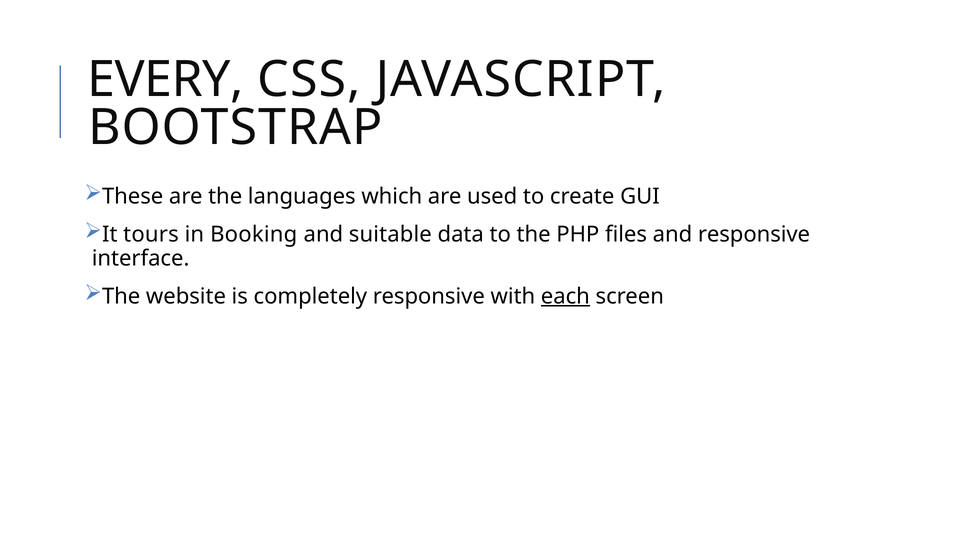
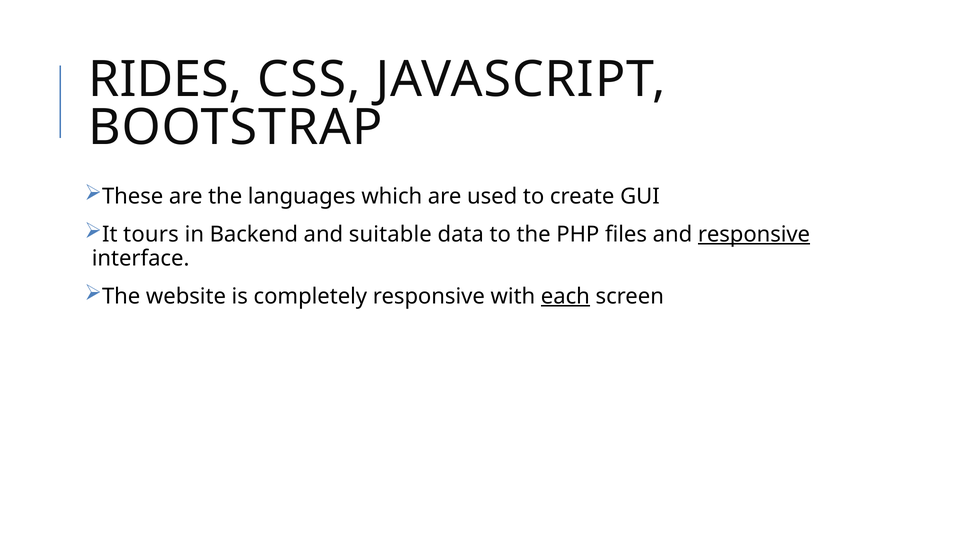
EVERY: EVERY -> RIDES
Booking: Booking -> Backend
responsive at (754, 234) underline: none -> present
